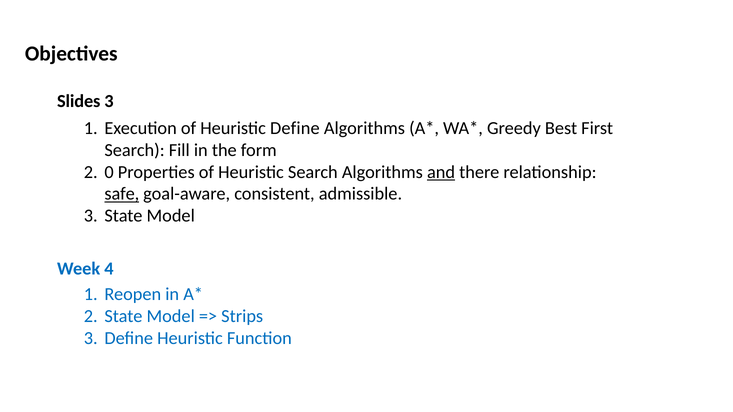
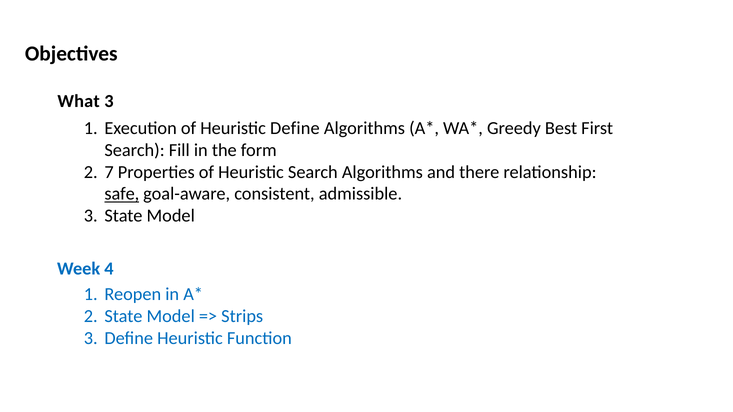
Slides: Slides -> What
0: 0 -> 7
and underline: present -> none
